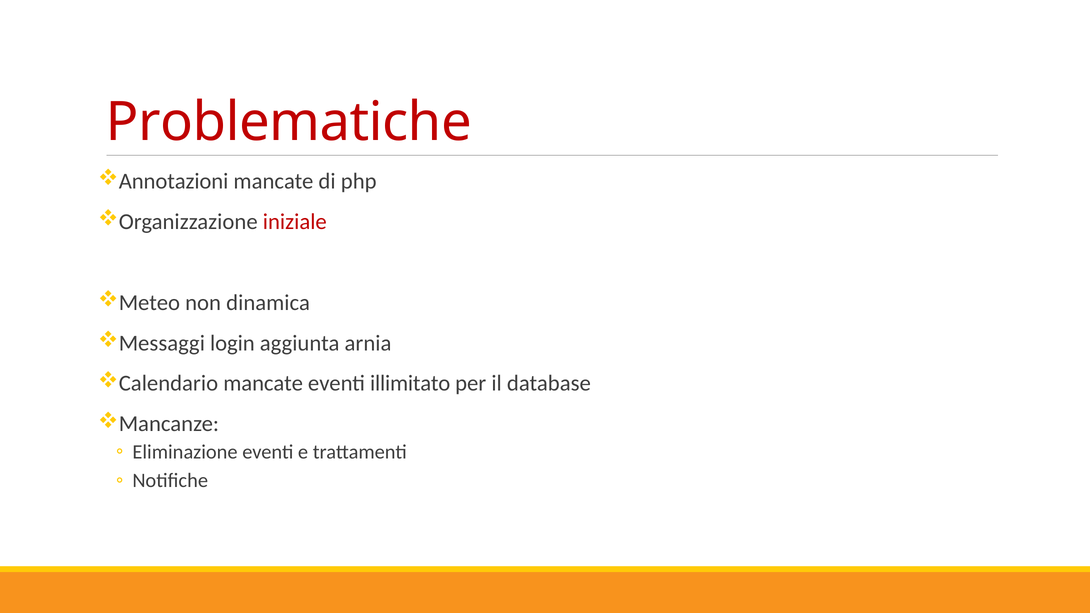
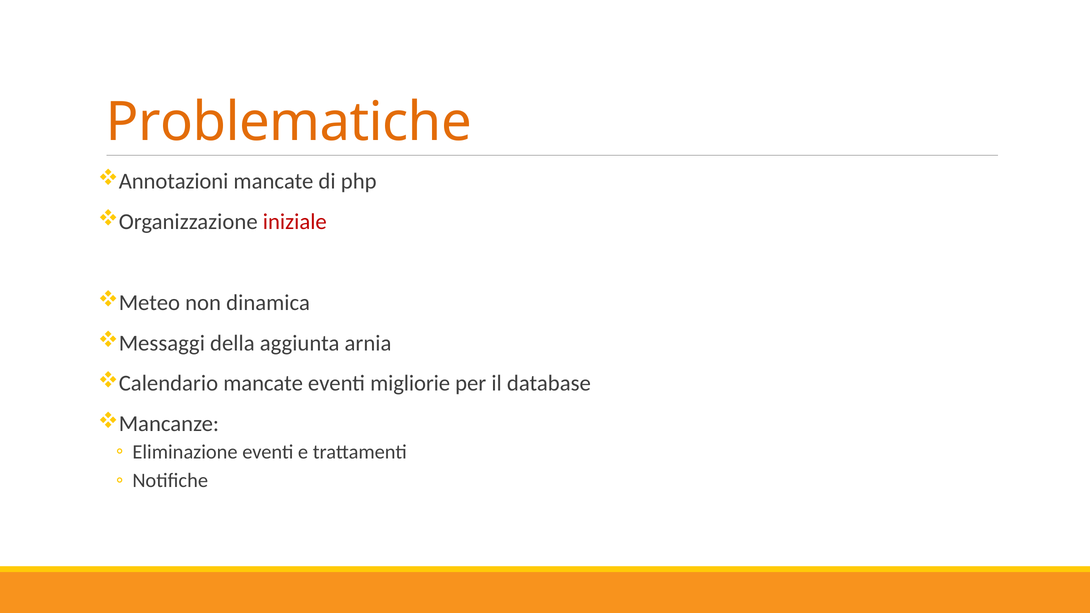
Problematiche colour: red -> orange
login: login -> della
illimitato: illimitato -> migliorie
